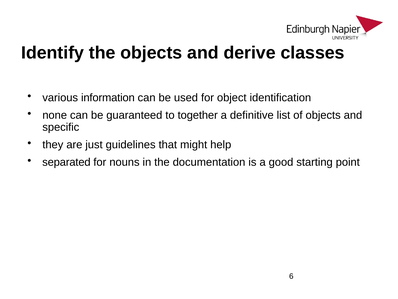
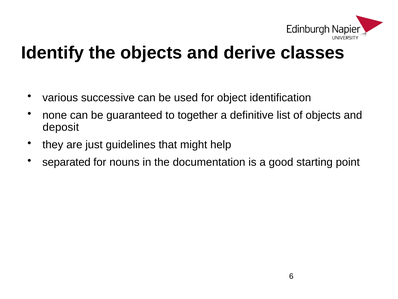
information: information -> successive
specific: specific -> deposit
